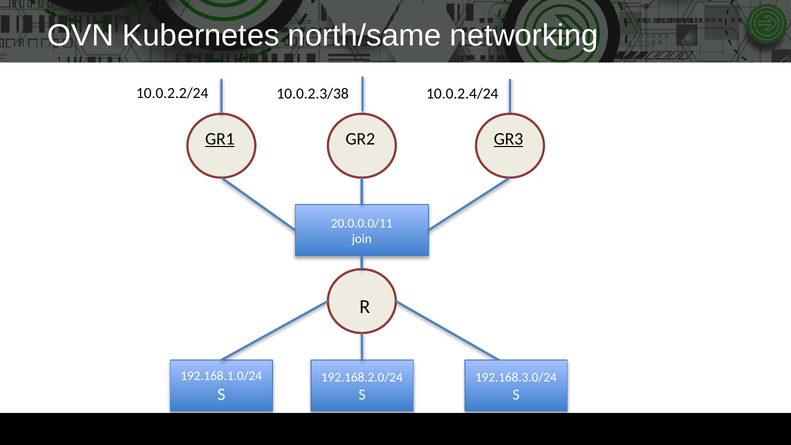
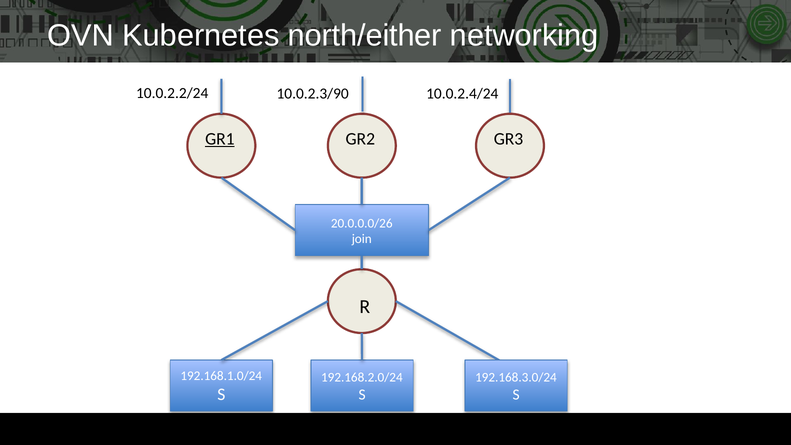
north/same: north/same -> north/either
10.0.2.3/38: 10.0.2.3/38 -> 10.0.2.3/90
GR3 underline: present -> none
20.0.0.0/11: 20.0.0.0/11 -> 20.0.0.0/26
